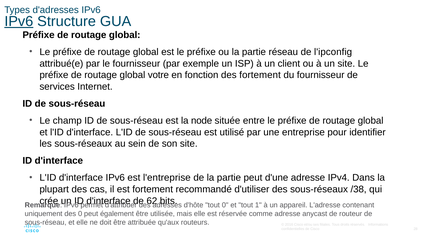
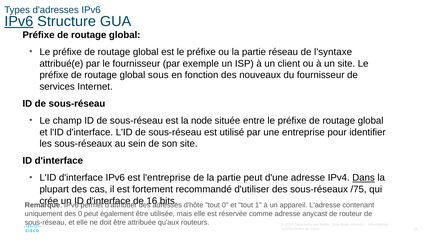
l'ipconfig: l'ipconfig -> l'syntaxe
votre: votre -> sous
des fortement: fortement -> nouveaux
Dans underline: none -> present
/38: /38 -> /75
62: 62 -> 16
